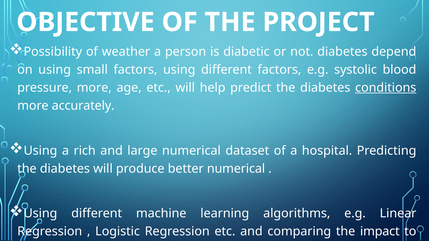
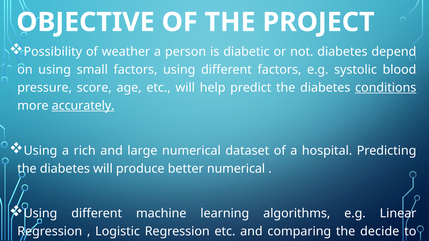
pressure more: more -> score
accurately underline: none -> present
impact: impact -> decide
